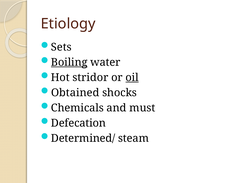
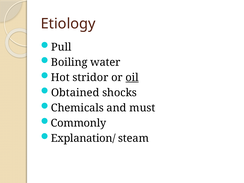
Sets: Sets -> Pull
Boiling underline: present -> none
Defecation: Defecation -> Commonly
Determined/: Determined/ -> Explanation/
